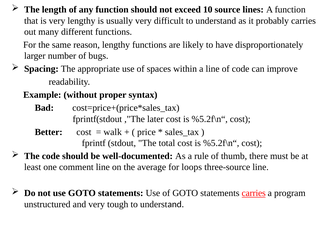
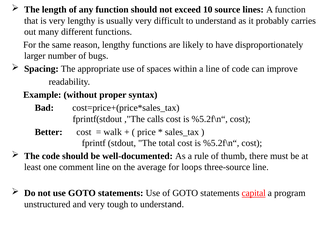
later: later -> calls
statements carries: carries -> capital
